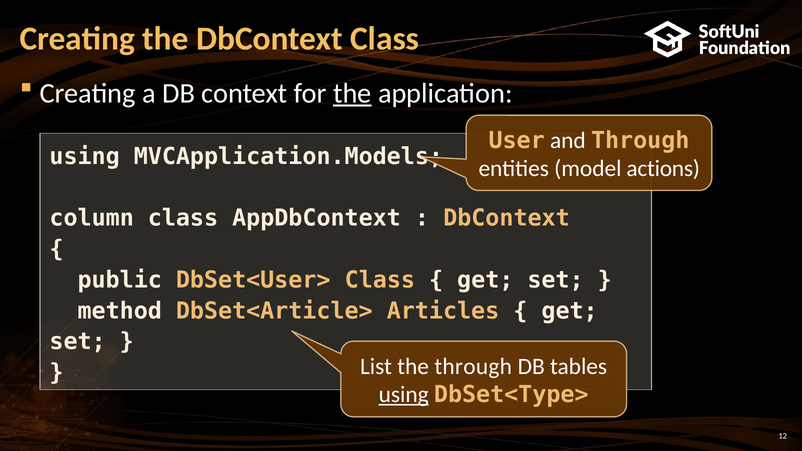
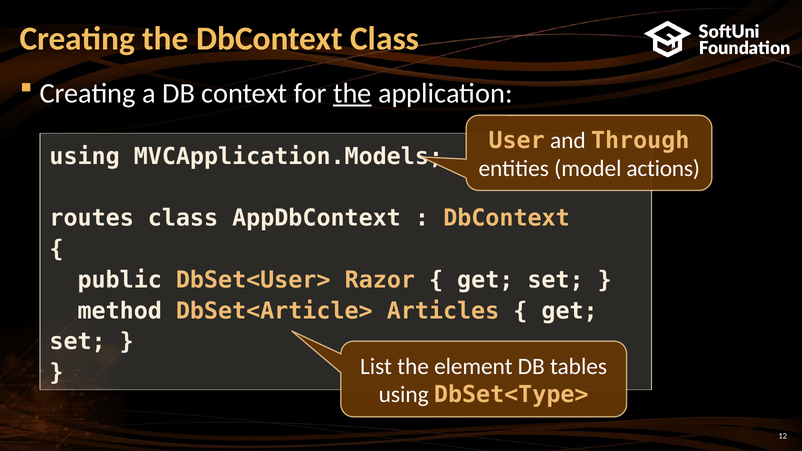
column: column -> routes
DbSet<User> Class: Class -> Razor
the through: through -> element
using at (404, 395) underline: present -> none
